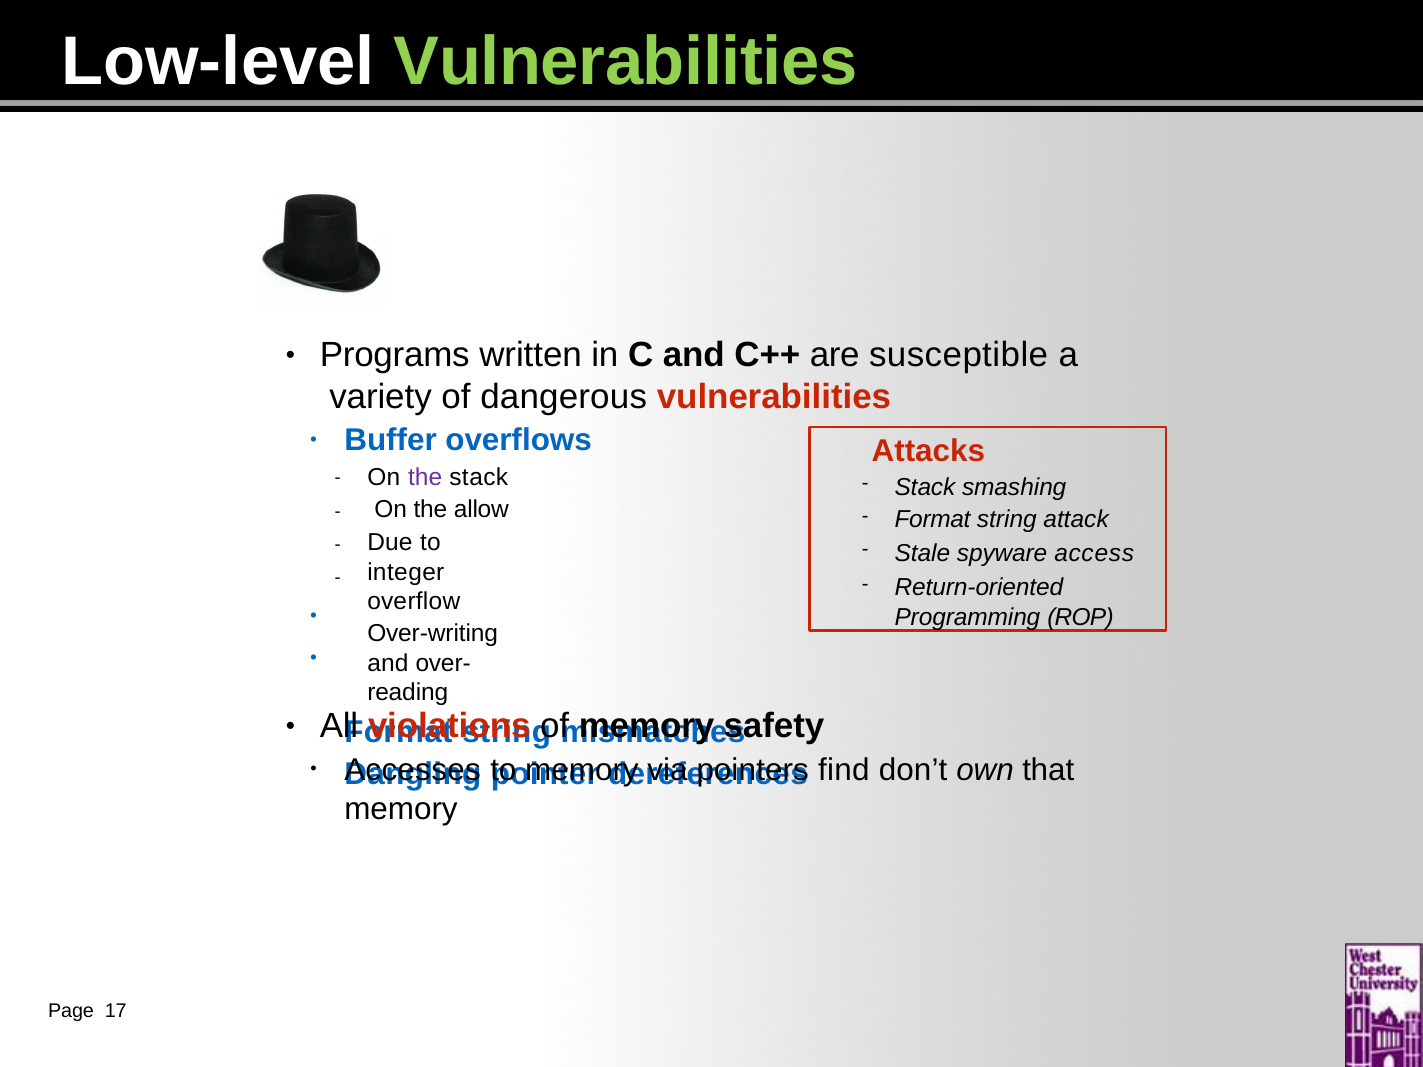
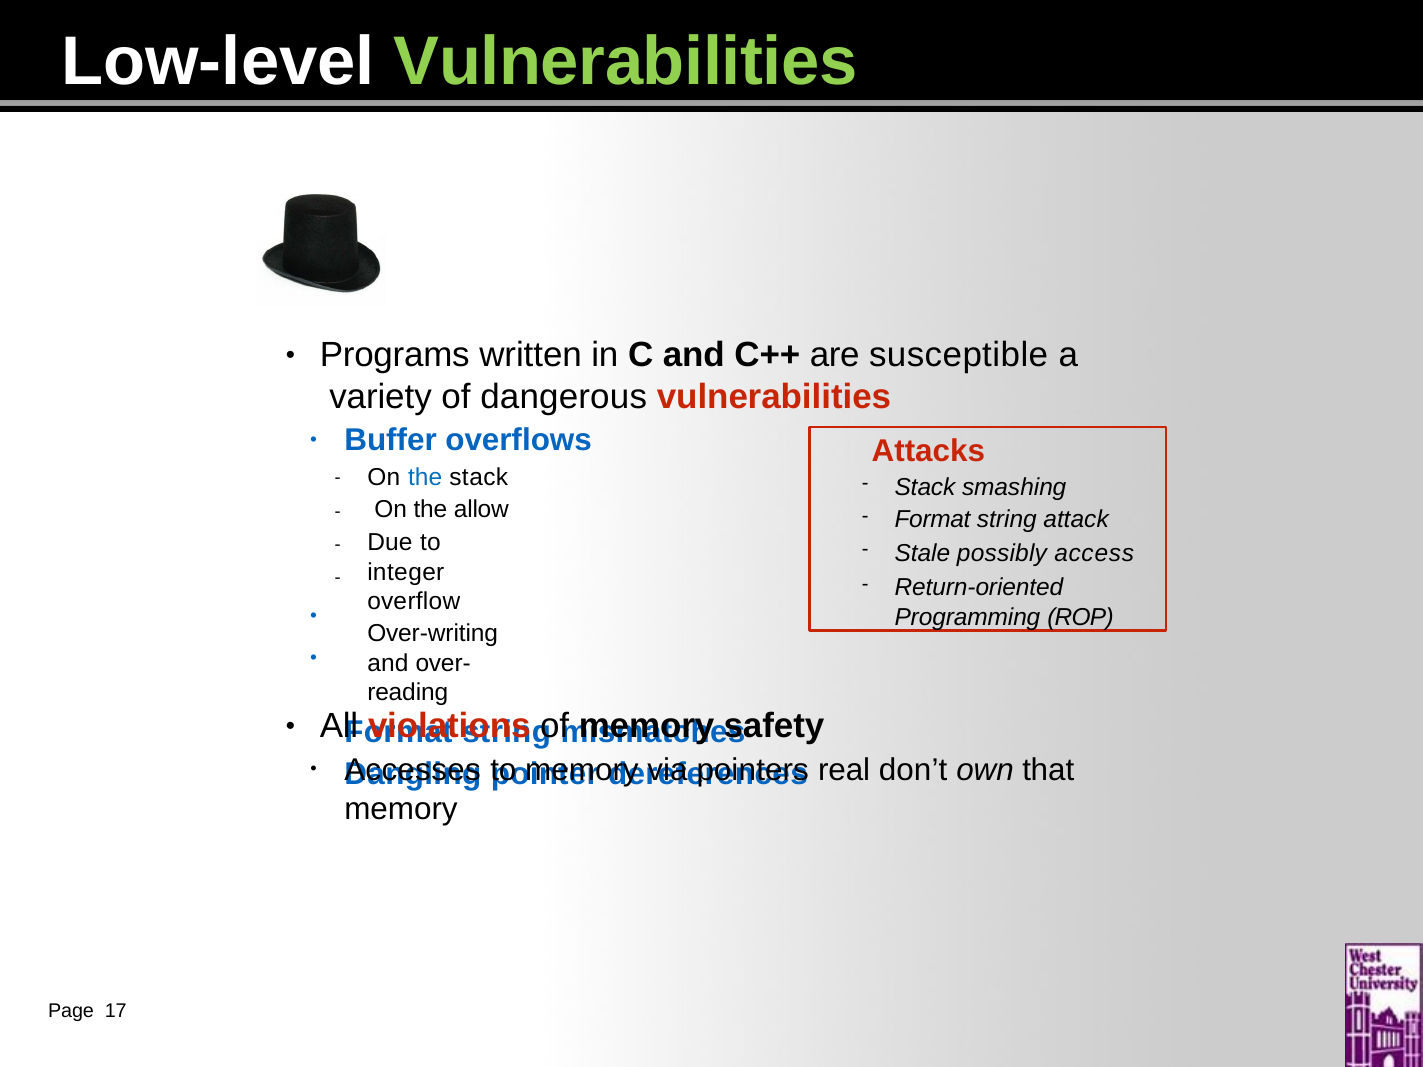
the at (425, 477) colour: purple -> blue
spyware: spyware -> possibly
find: find -> real
